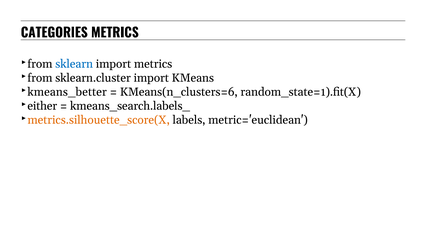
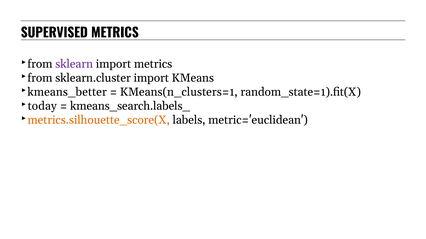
CATEGORIES: CATEGORIES -> SUPERVISED
sklearn colour: blue -> purple
KMeans(n_clusters=6: KMeans(n_clusters=6 -> KMeans(n_clusters=1
either: either -> today
